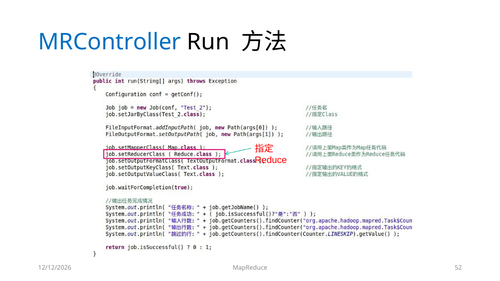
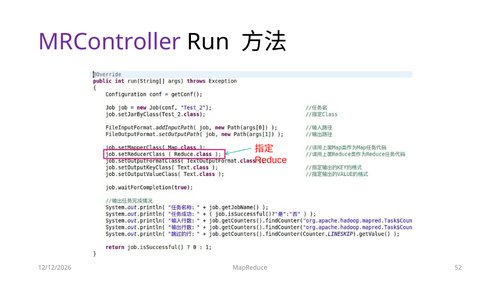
MRController colour: blue -> purple
